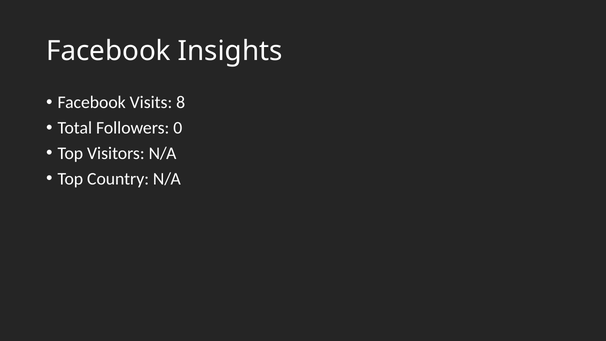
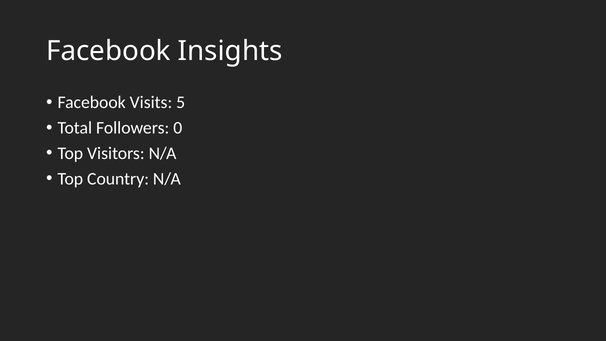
8: 8 -> 5
